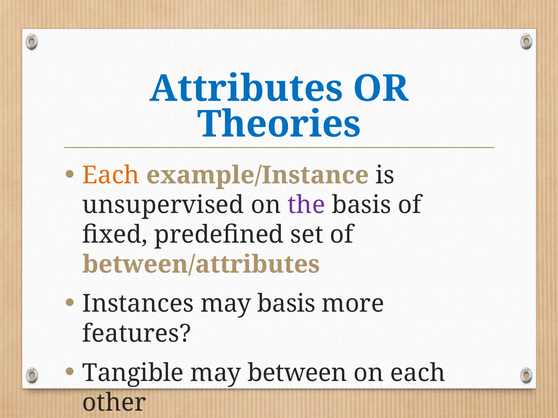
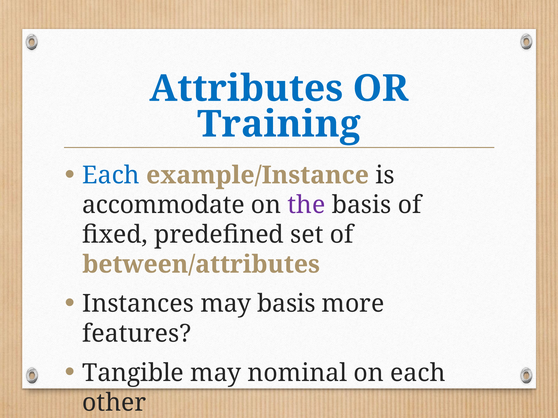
Theories: Theories -> Training
Each at (111, 175) colour: orange -> blue
unsupervised: unsupervised -> accommodate
between: between -> nominal
